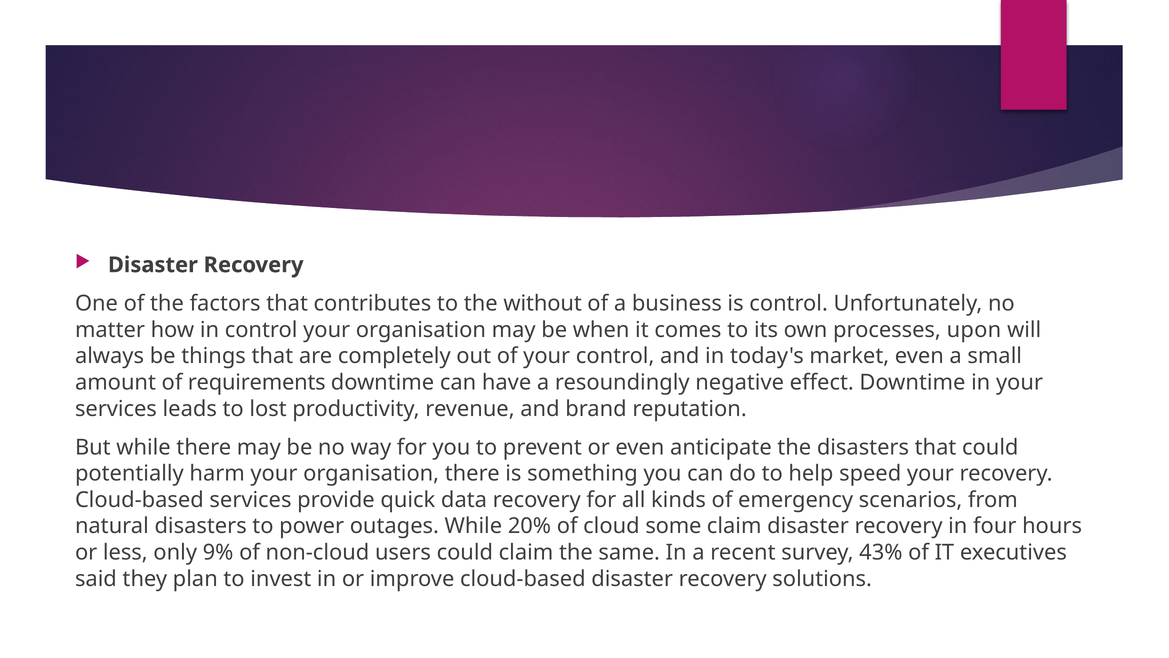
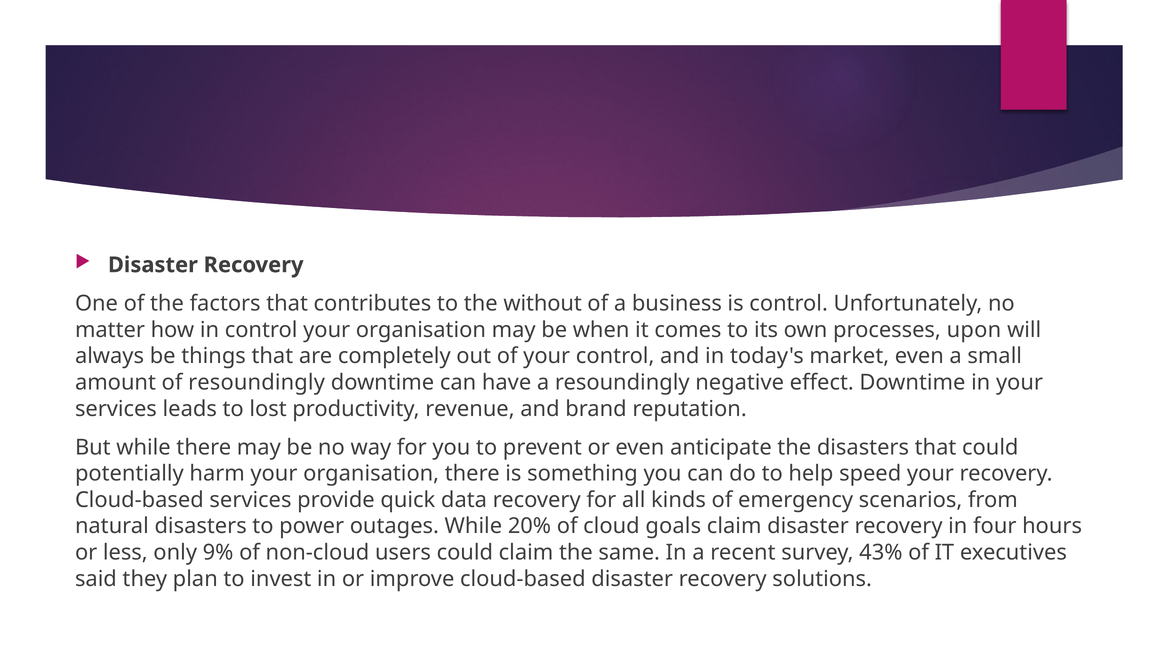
of requirements: requirements -> resoundingly
some: some -> goals
